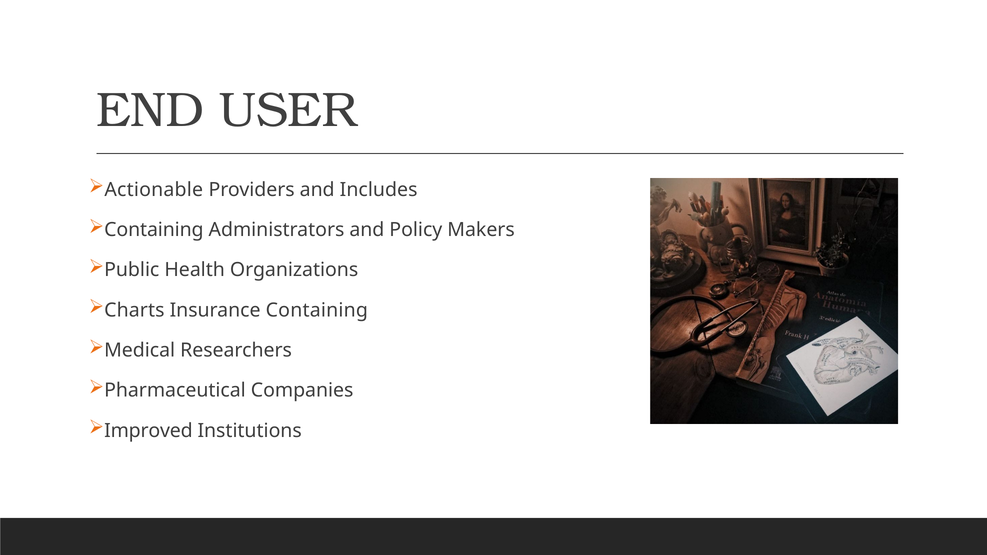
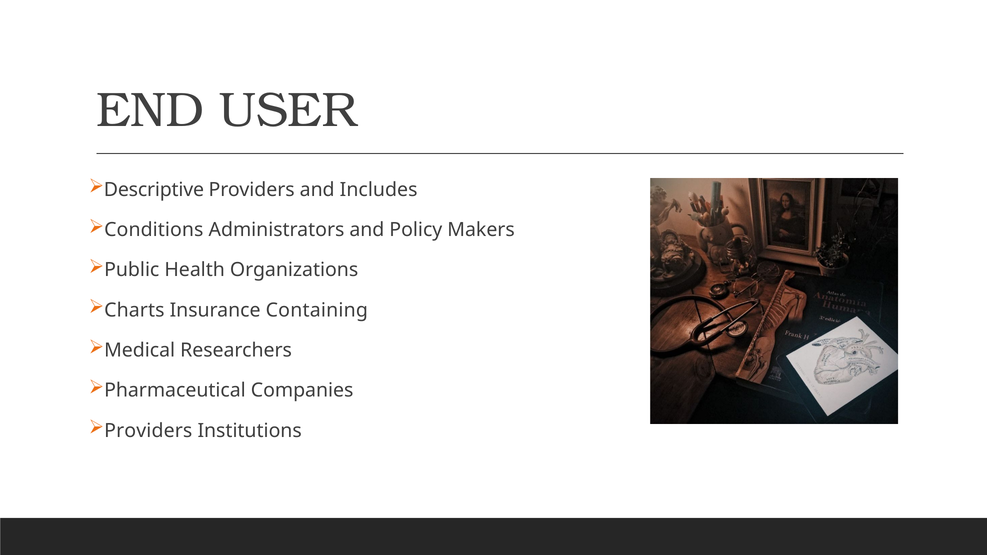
Actionable: Actionable -> Descriptive
Containing at (154, 230): Containing -> Conditions
Improved at (148, 431): Improved -> Providers
